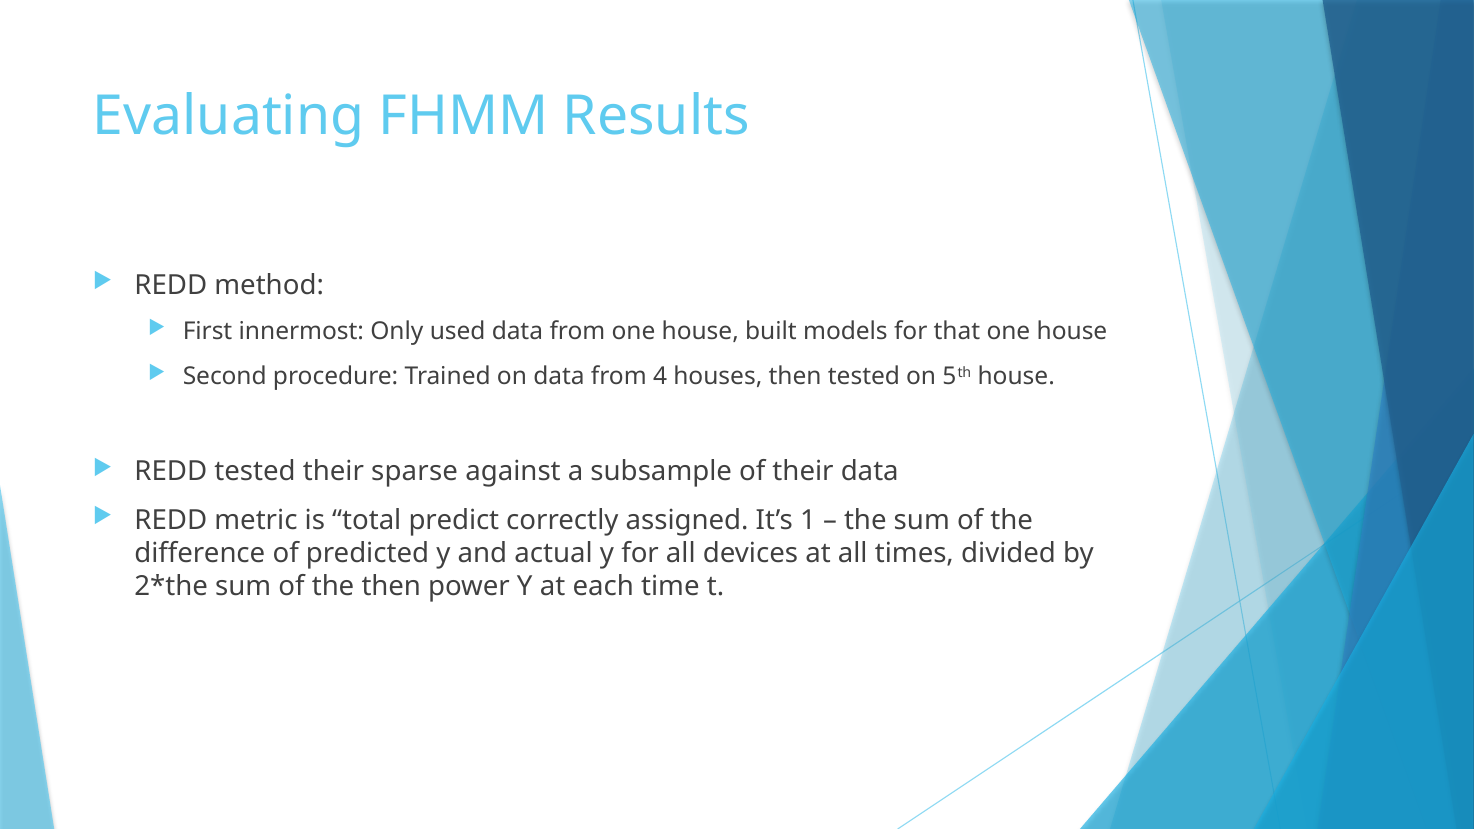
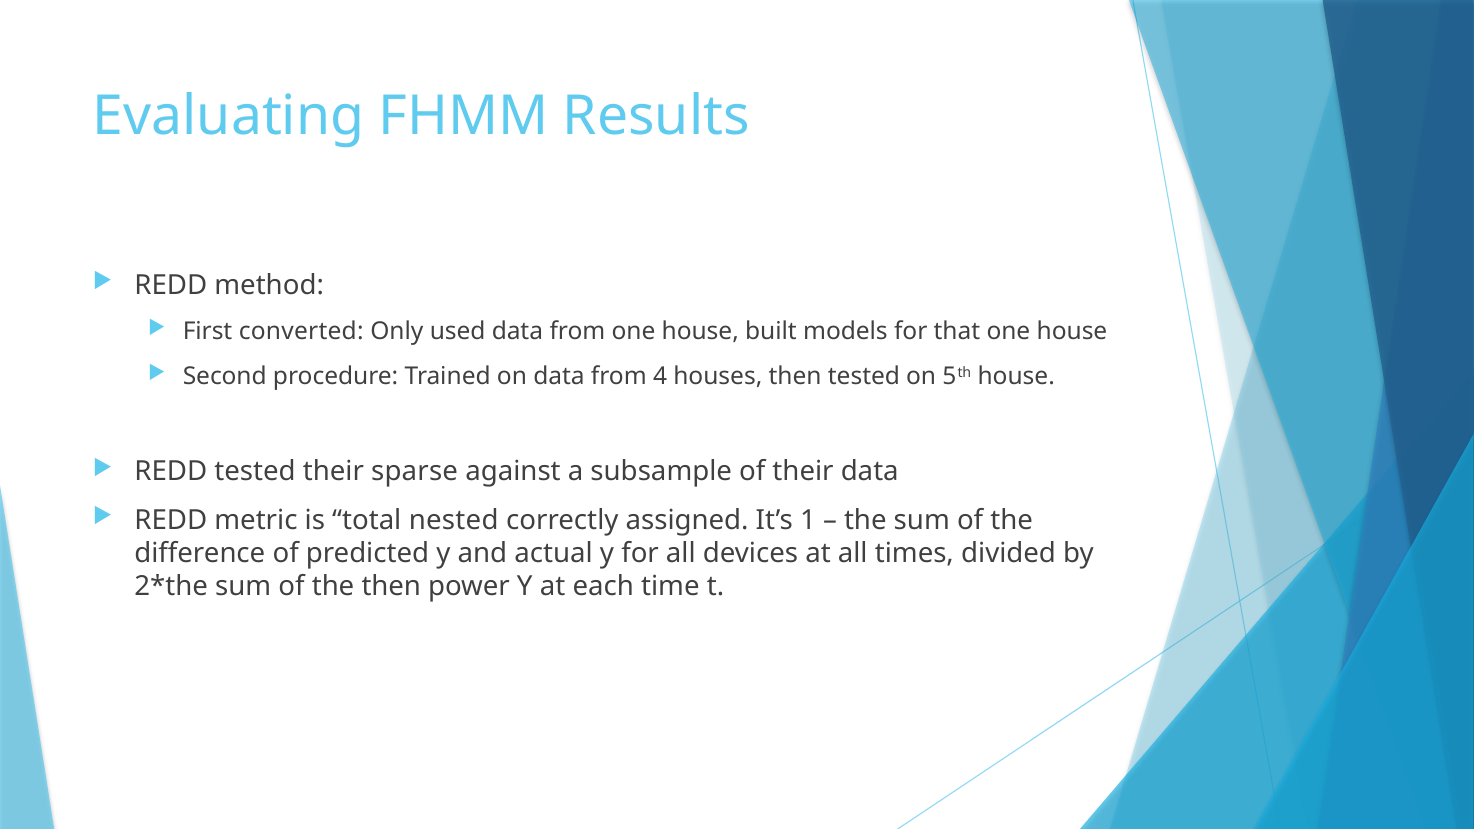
innermost: innermost -> converted
predict: predict -> nested
